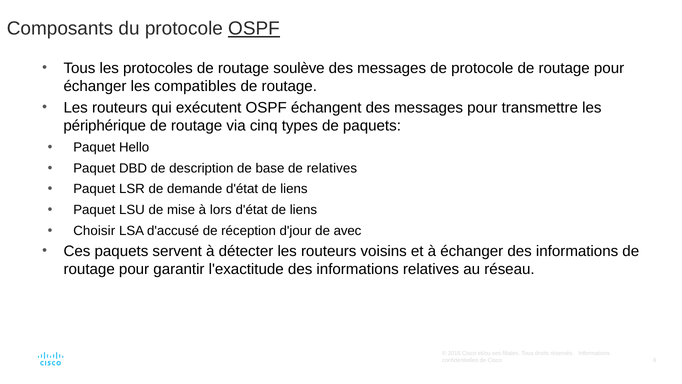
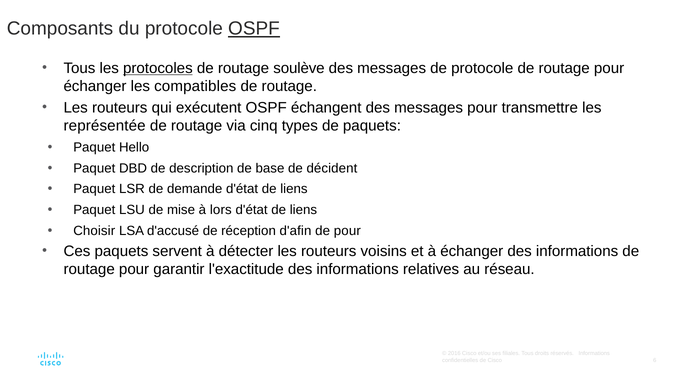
protocoles underline: none -> present
périphérique: périphérique -> représentée
de relatives: relatives -> décident
d'jour: d'jour -> d'afin
de avec: avec -> pour
